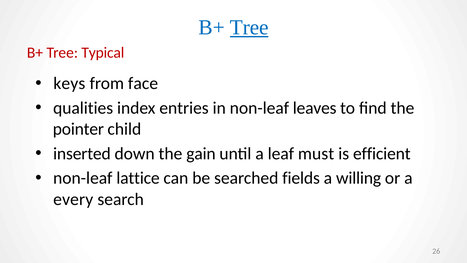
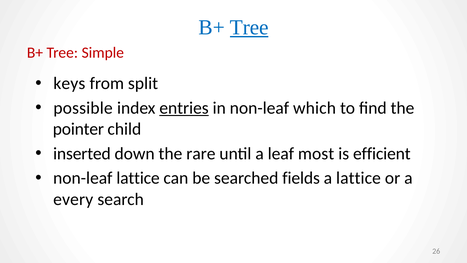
Typical: Typical -> Simple
face: face -> split
qualities: qualities -> possible
entries underline: none -> present
leaves: leaves -> which
gain: gain -> rare
must: must -> most
a willing: willing -> lattice
